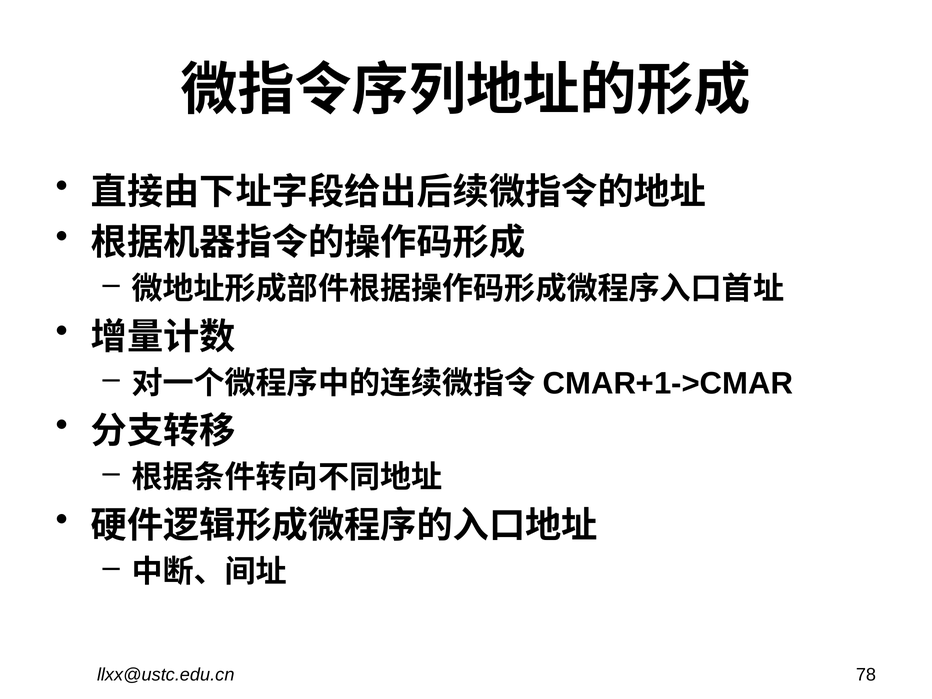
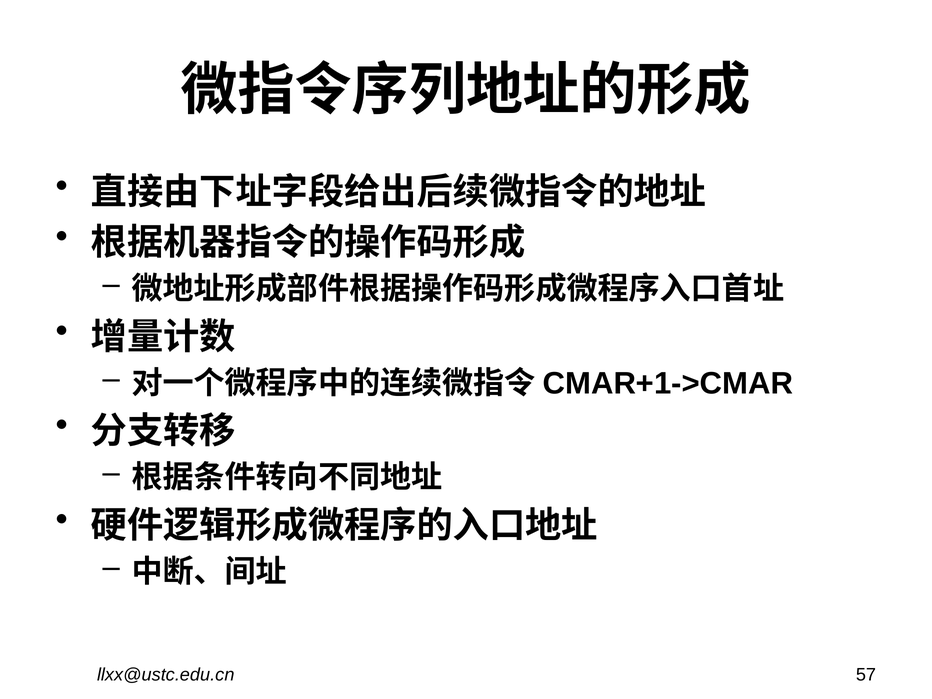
78: 78 -> 57
